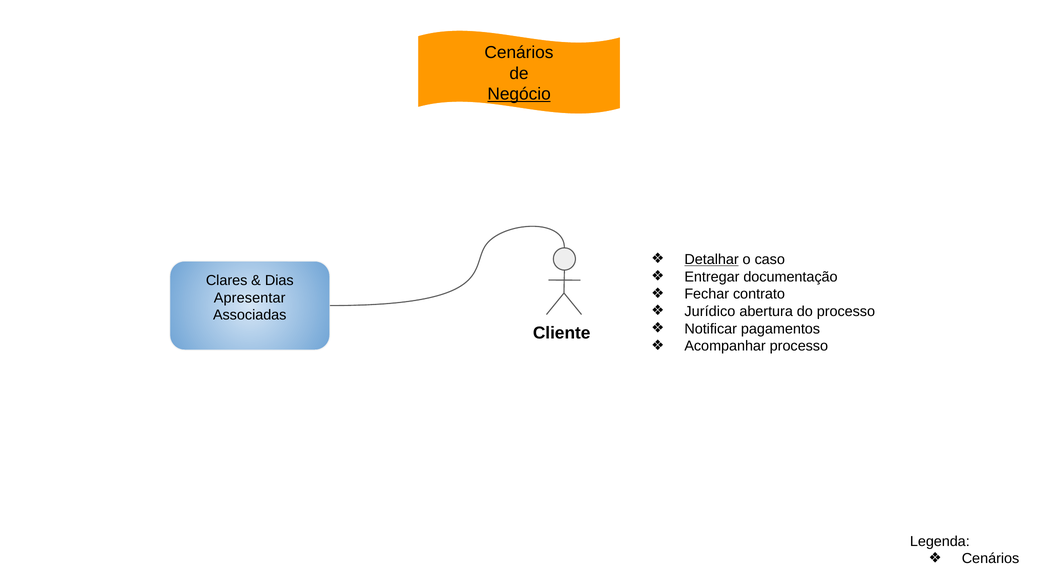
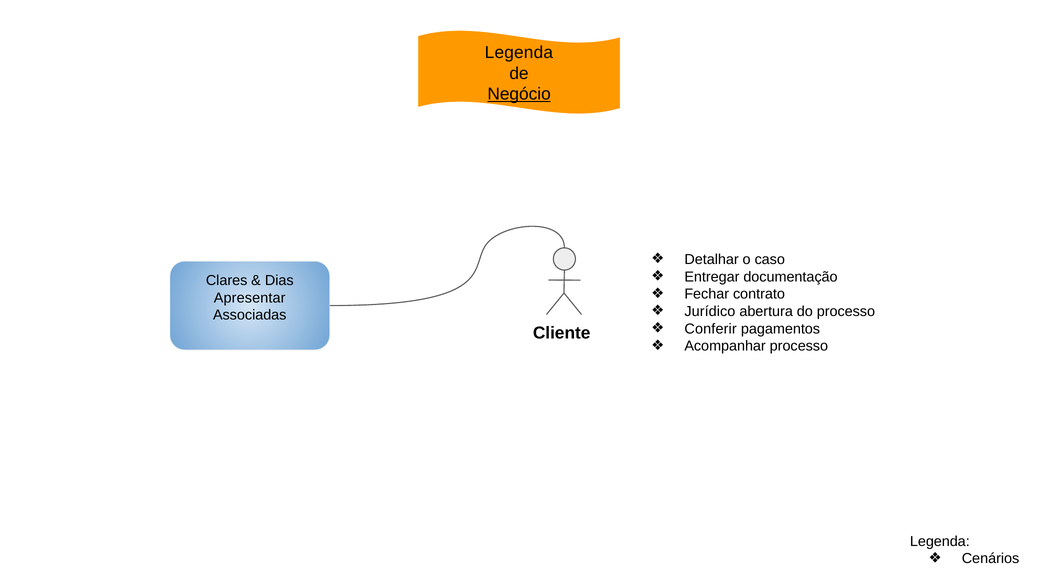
Cenários at (519, 53): Cenários -> Legenda
Detalhar underline: present -> none
Notificar: Notificar -> Conferir
